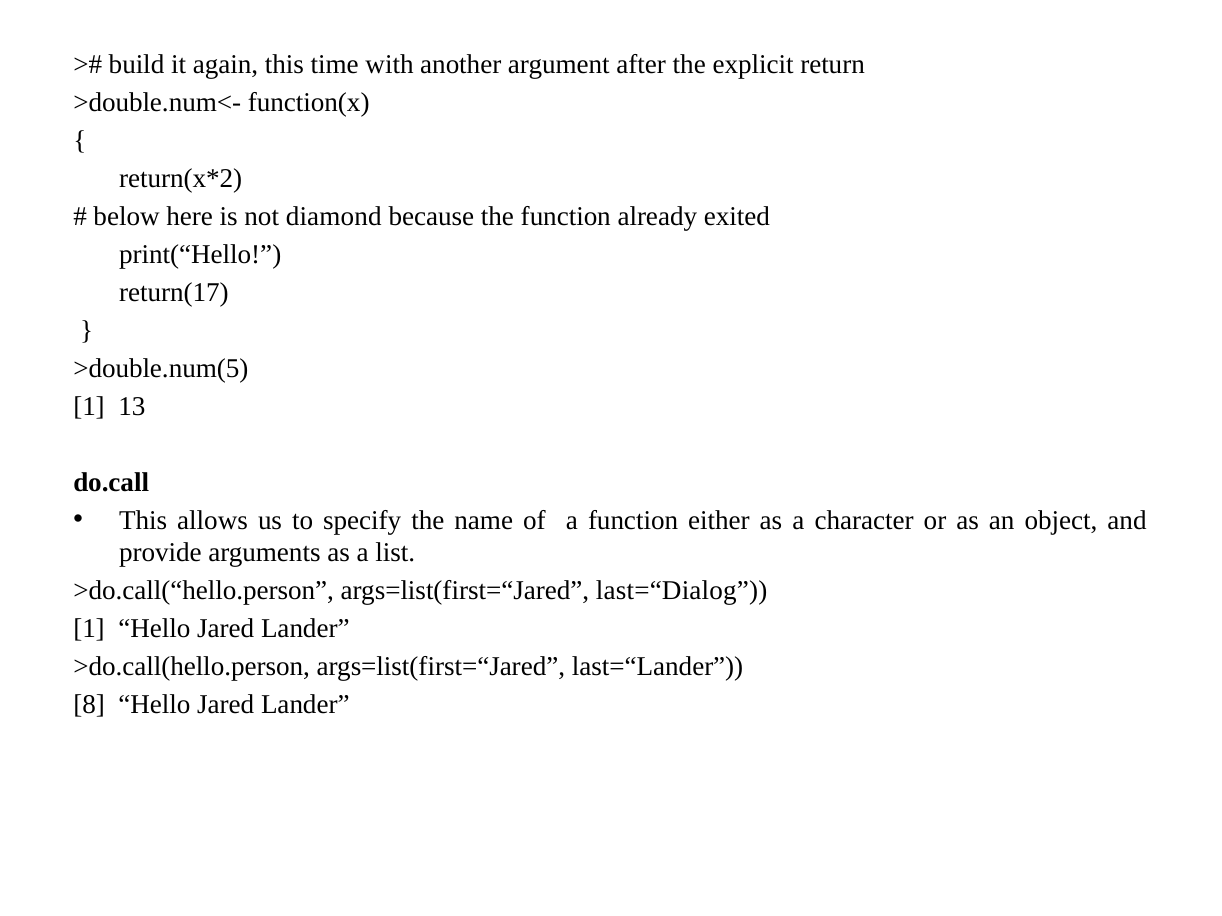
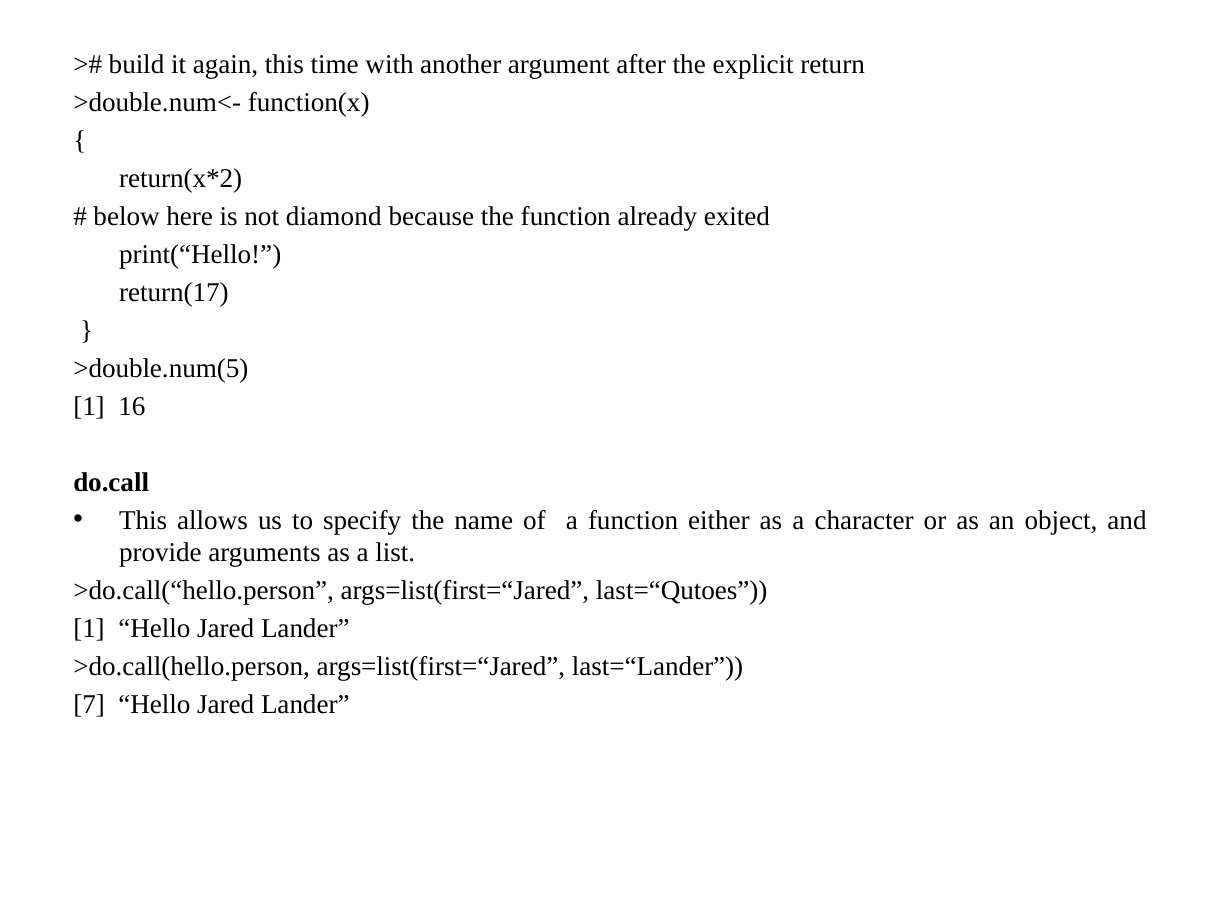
13: 13 -> 16
last=“Dialog: last=“Dialog -> last=“Qutoes
8: 8 -> 7
